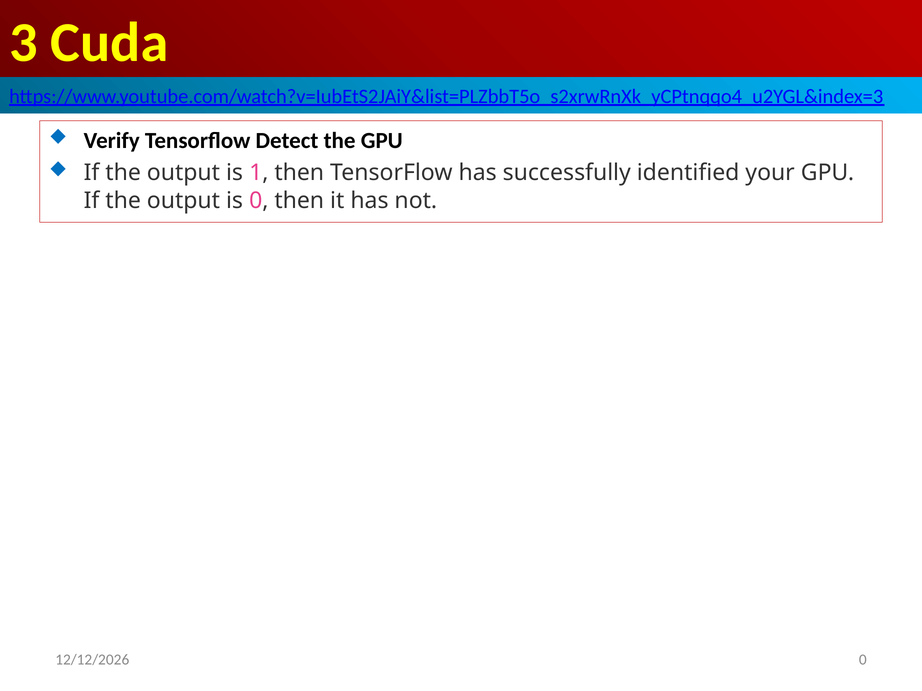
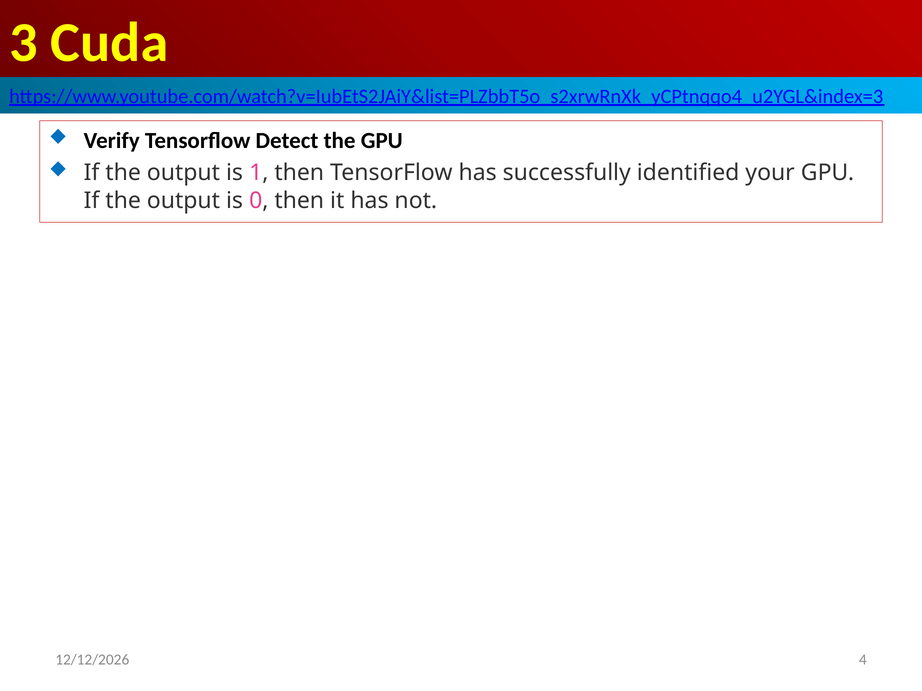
0 at (863, 660): 0 -> 4
